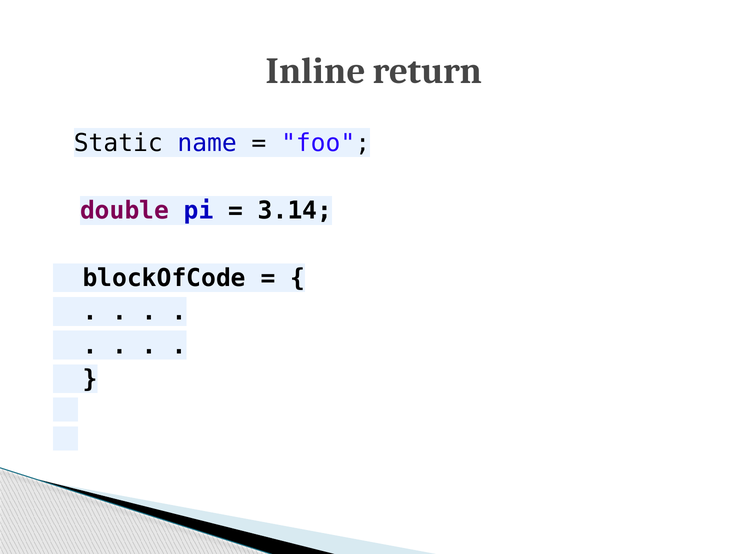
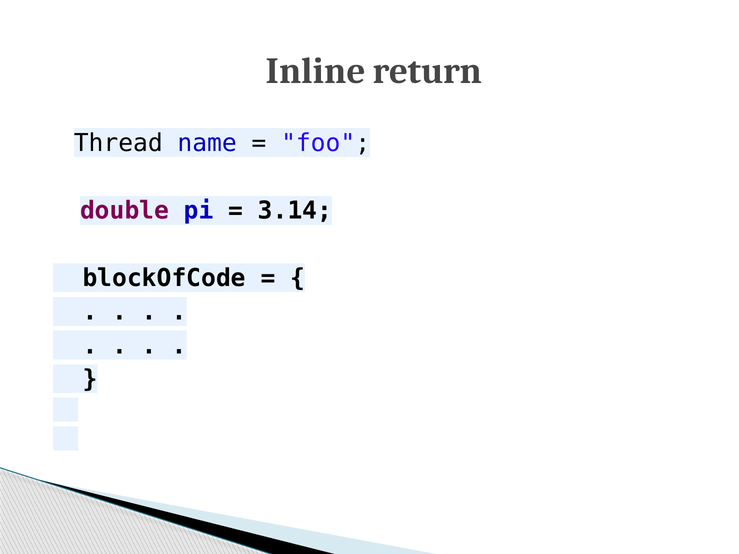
Static: Static -> Thread
